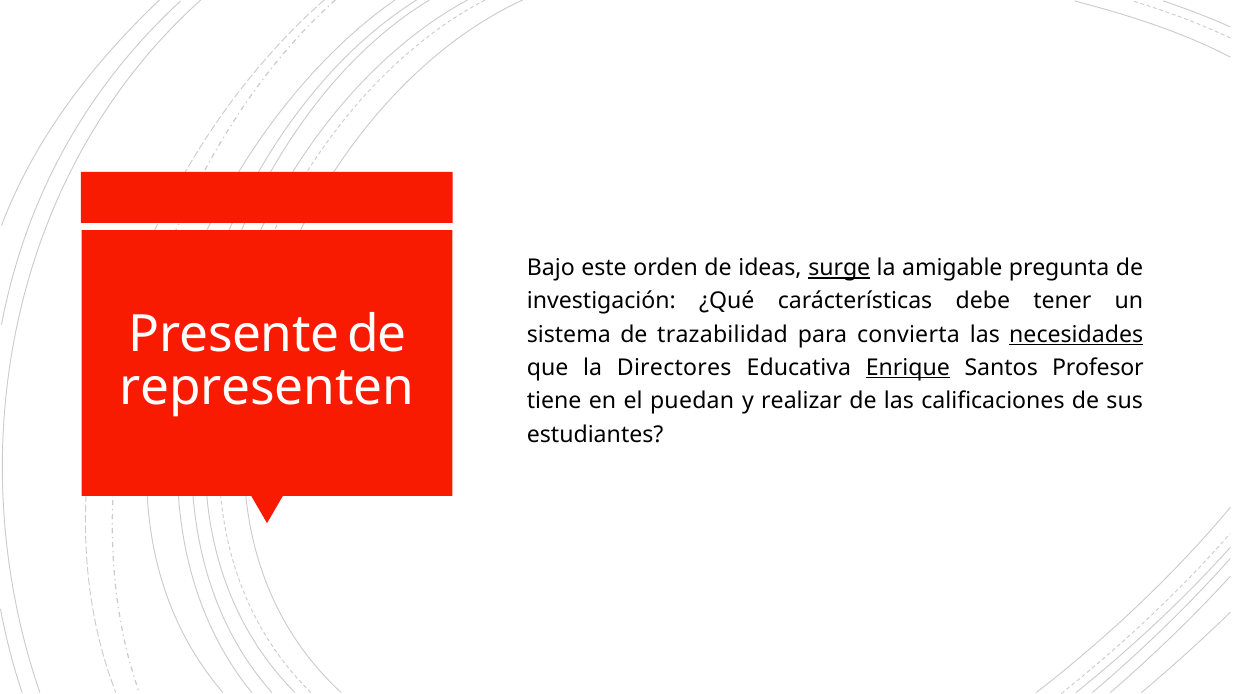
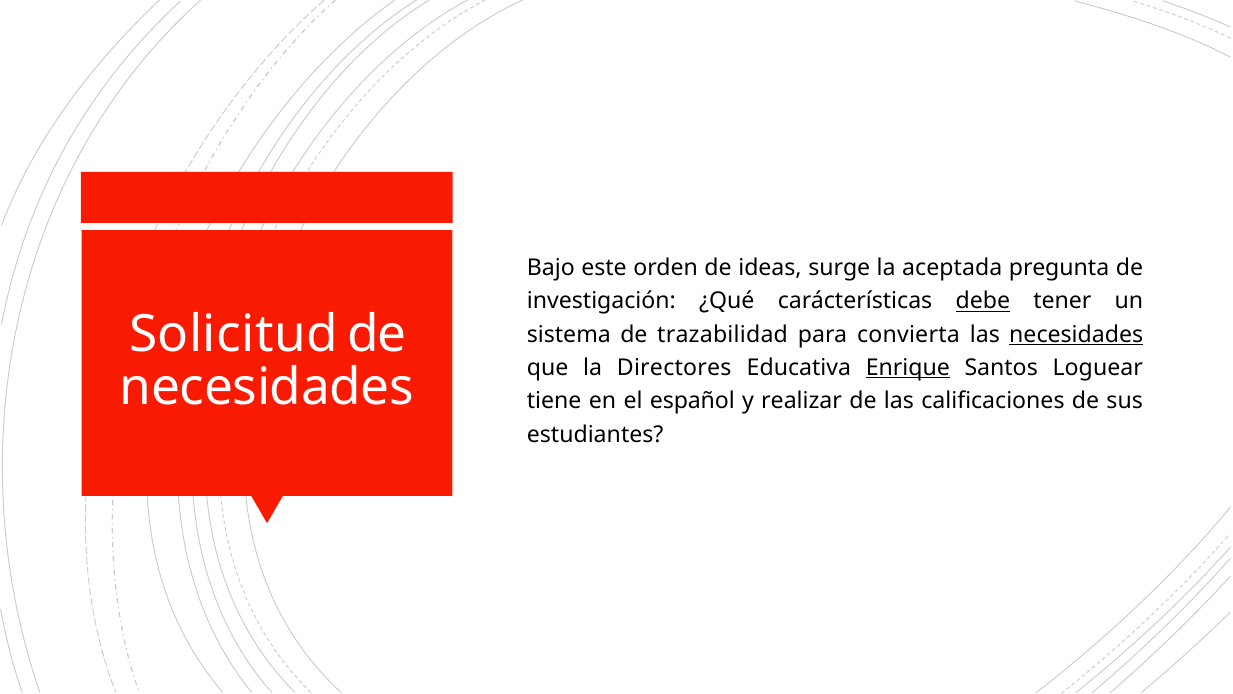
surge underline: present -> none
amigable: amigable -> aceptada
debe underline: none -> present
Presente: Presente -> Solicitud
Profesor: Profesor -> Loguear
representen at (267, 387): representen -> necesidades
puedan: puedan -> español
